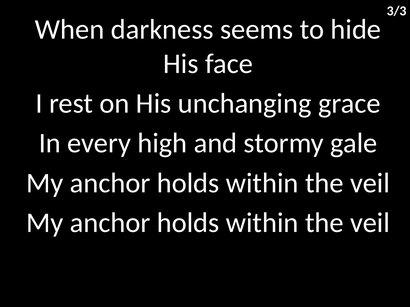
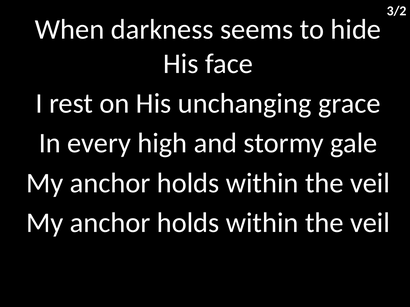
3/3: 3/3 -> 3/2
